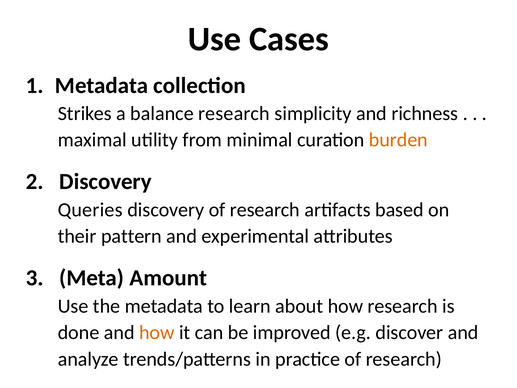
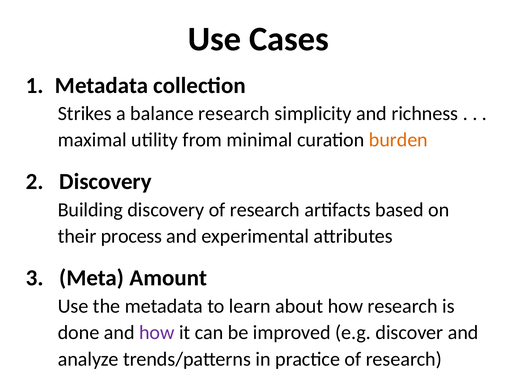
Queries: Queries -> Building
pattern: pattern -> process
how at (157, 332) colour: orange -> purple
